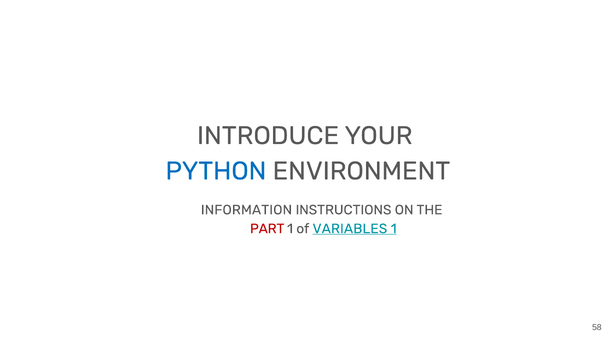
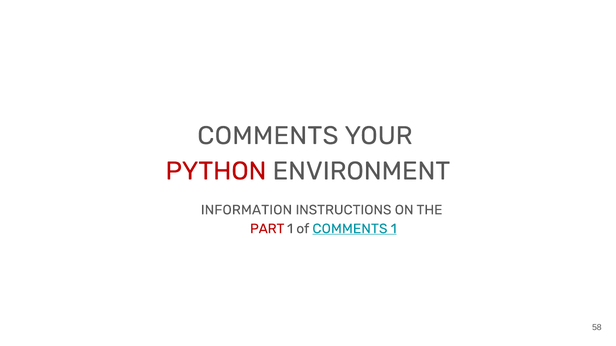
INTRODUCE at (268, 136): INTRODUCE -> COMMENTS
PYTHON colour: blue -> red
of VARIABLES: VARIABLES -> COMMENTS
